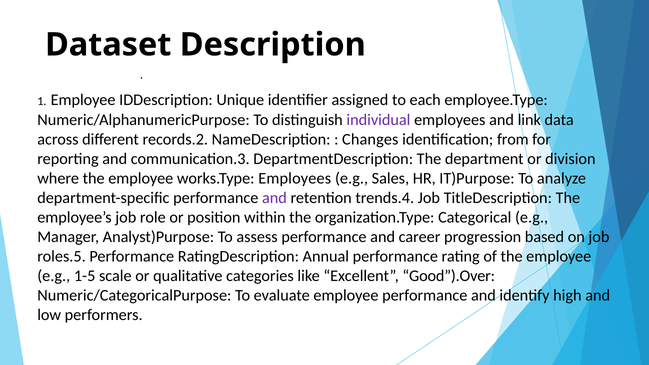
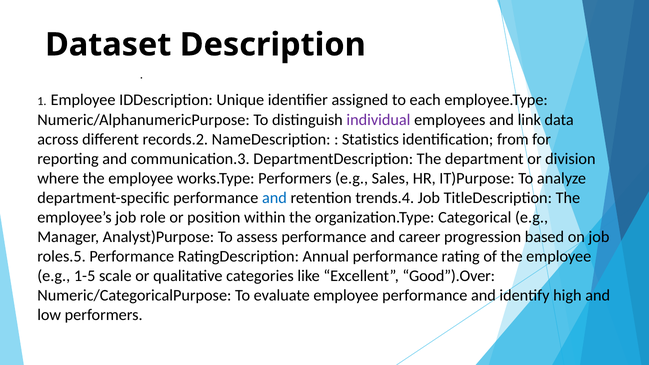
Changes: Changes -> Statistics
works.Type Employees: Employees -> Performers
and at (274, 198) colour: purple -> blue
